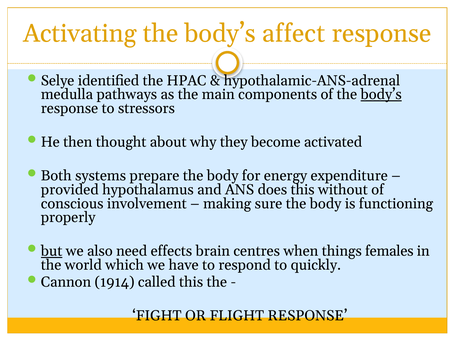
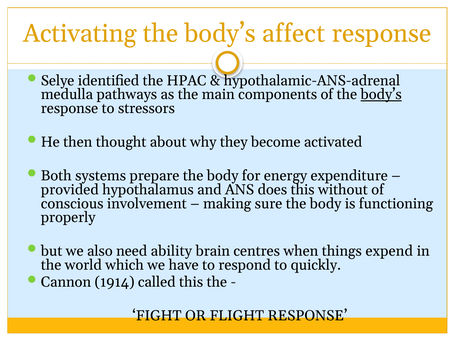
but underline: present -> none
effects: effects -> ability
females: females -> expend
